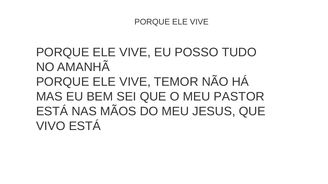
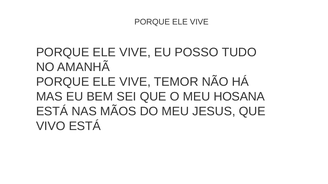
PASTOR: PASTOR -> HOSANA
